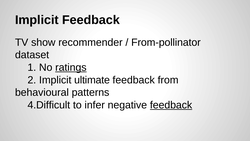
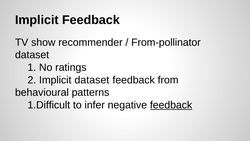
ratings underline: present -> none
Implicit ultimate: ultimate -> dataset
4.Difficult: 4.Difficult -> 1.Difficult
